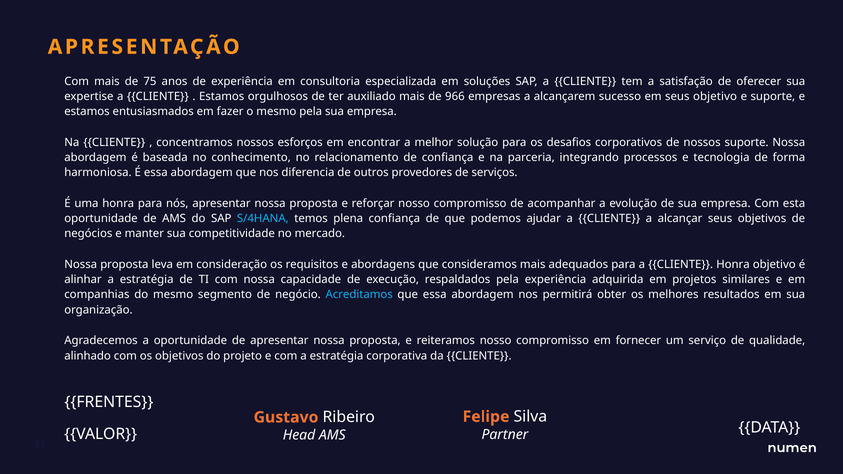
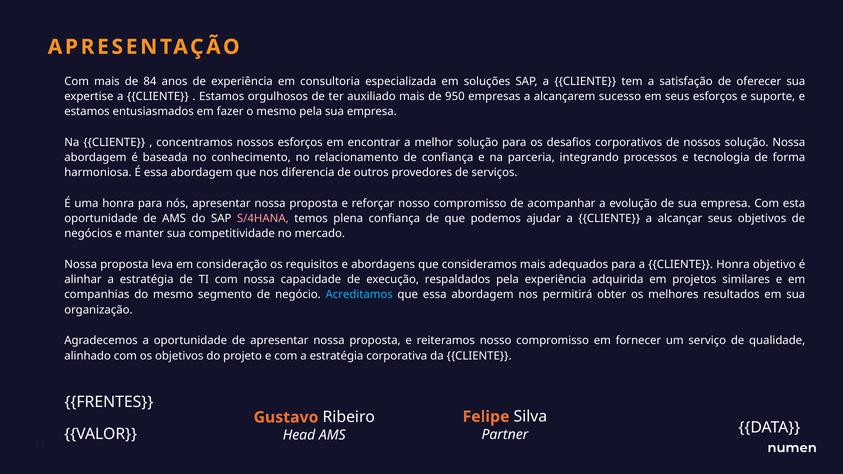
75: 75 -> 84
966: 966 -> 950
seus objetivo: objetivo -> esforços
nossos suporte: suporte -> solução
S/4HANA colour: light blue -> pink
